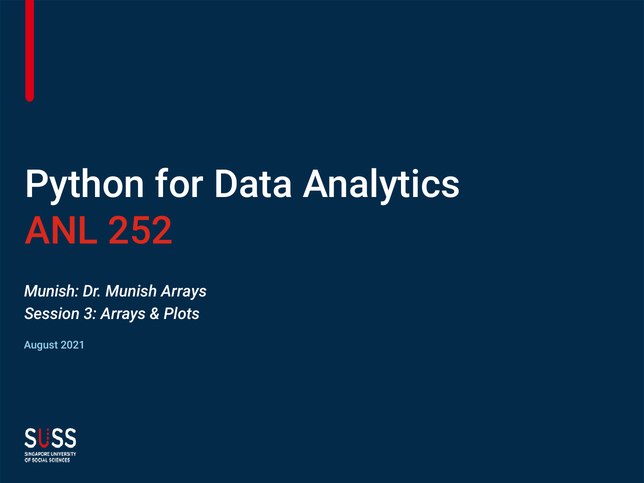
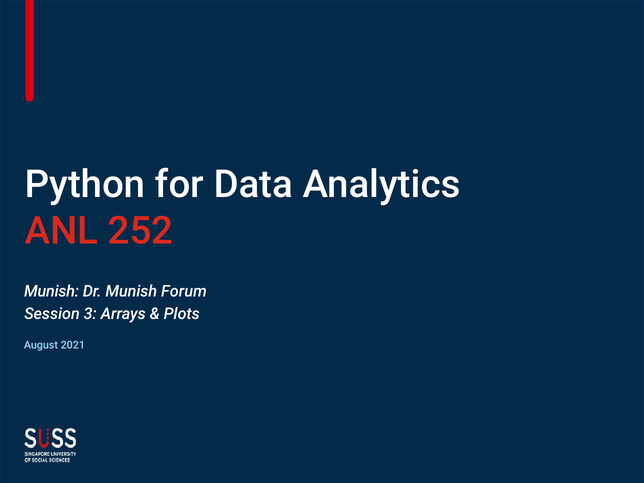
Munish Arrays: Arrays -> Forum
